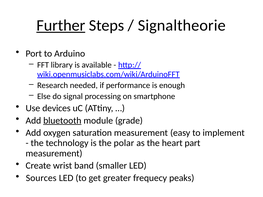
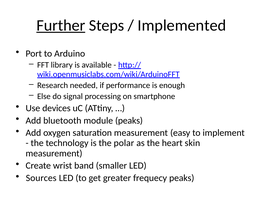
Signaltheorie: Signaltheorie -> Implemented
bluetooth underline: present -> none
module grade: grade -> peaks
part: part -> skin
